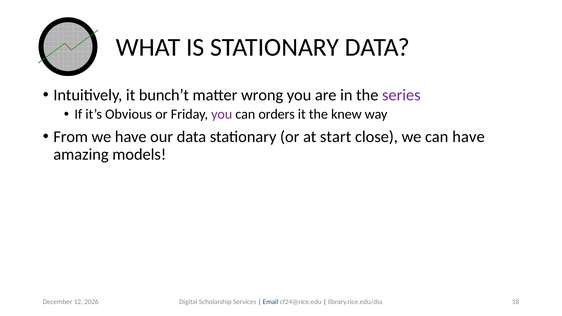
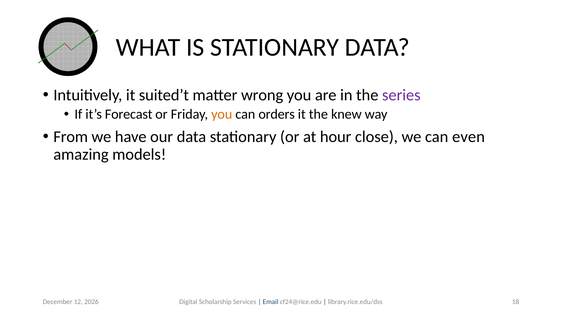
bunch’t: bunch’t -> suited’t
Obvious: Obvious -> Forecast
you at (222, 114) colour: purple -> orange
start: start -> hour
can have: have -> even
